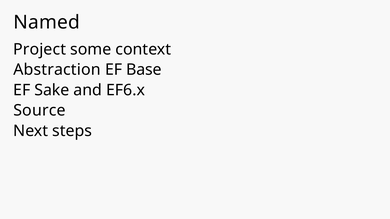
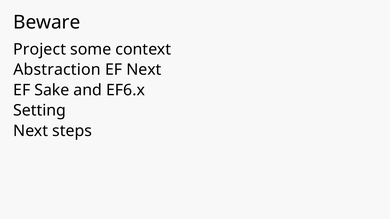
Named: Named -> Beware
EF Base: Base -> Next
Source: Source -> Setting
